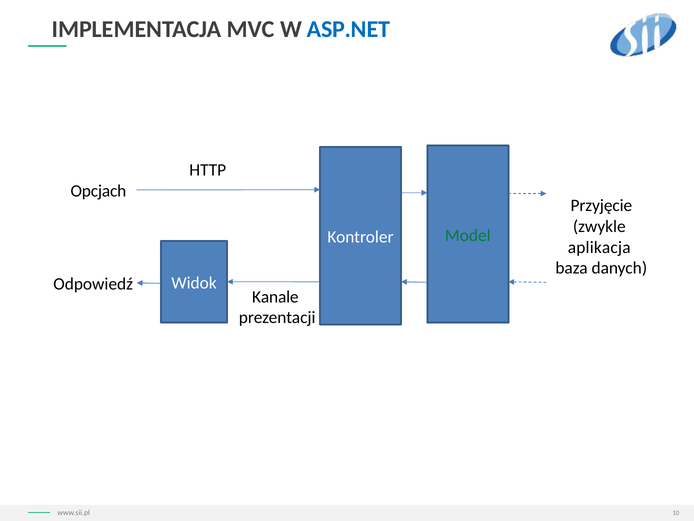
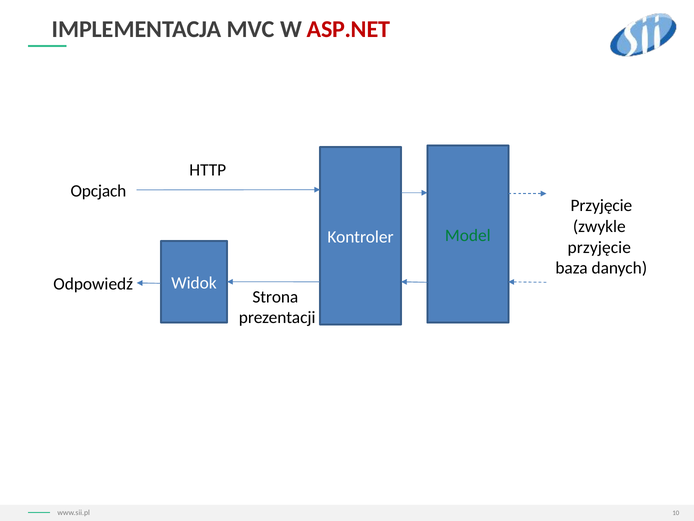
ASP.NET colour: blue -> red
aplikacja at (599, 247): aplikacja -> przyjęcie
Kanale: Kanale -> Strona
